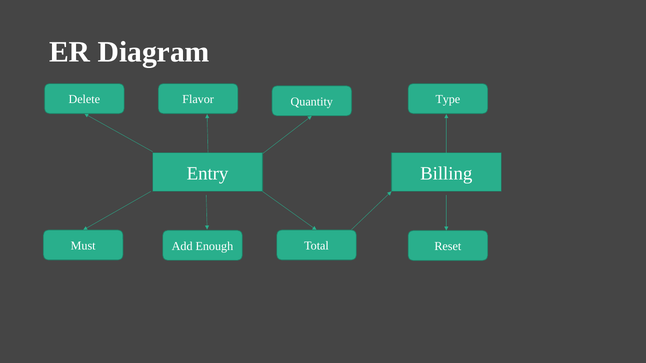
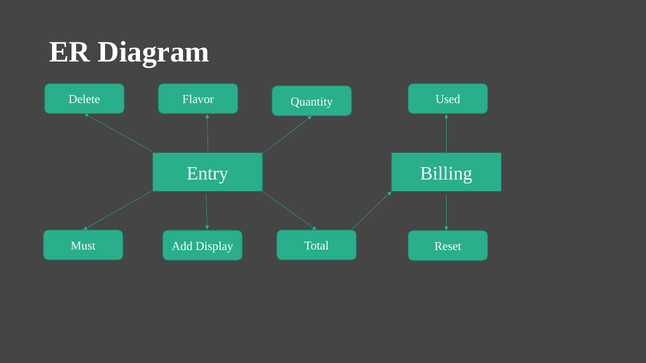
Type: Type -> Used
Enough: Enough -> Display
